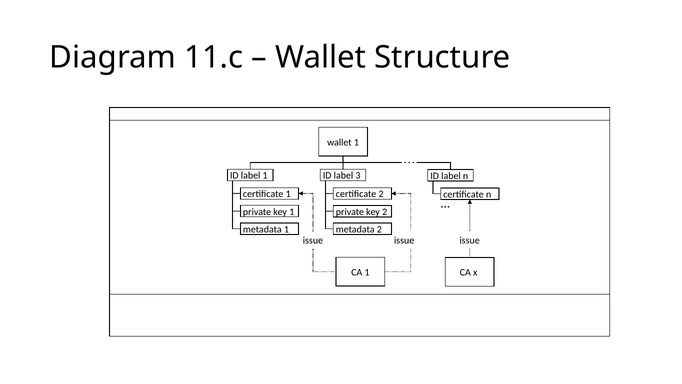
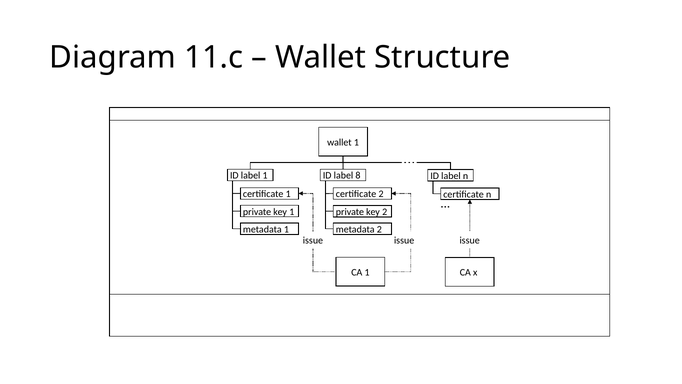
3: 3 -> 8
